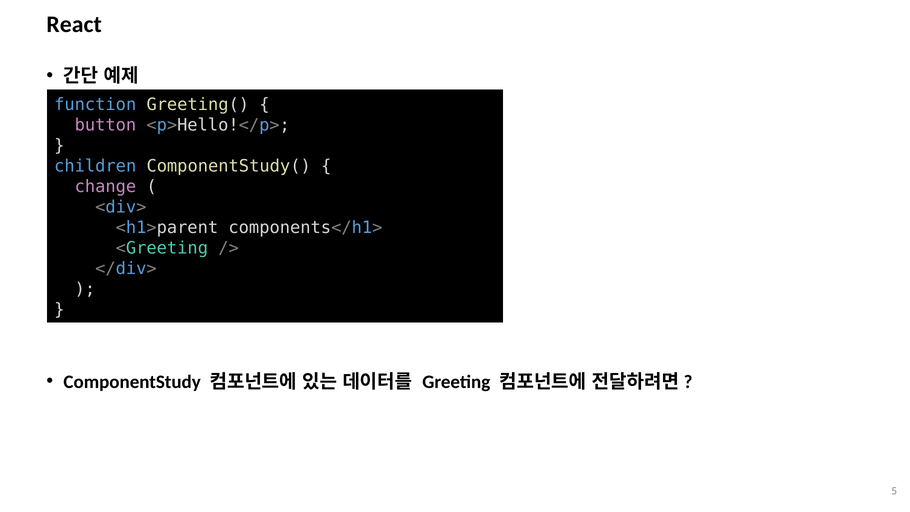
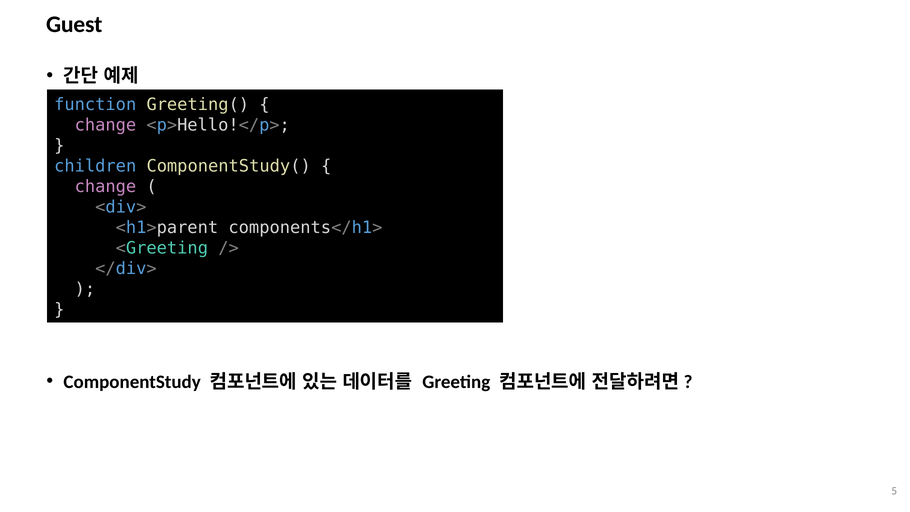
React: React -> Guest
button at (105, 125): button -> change
